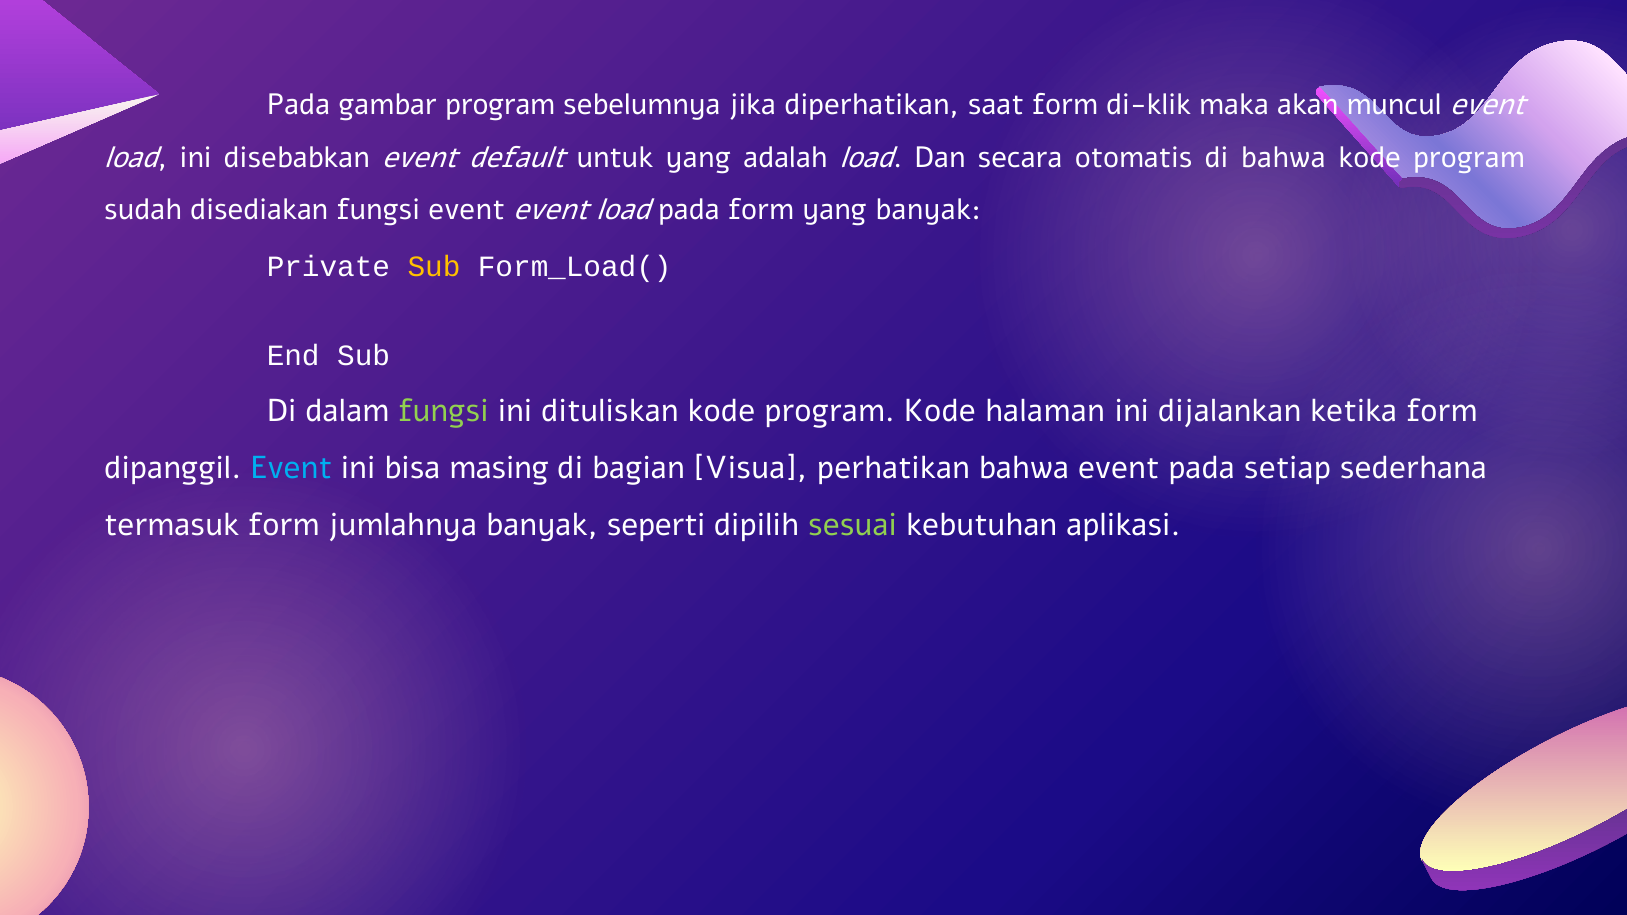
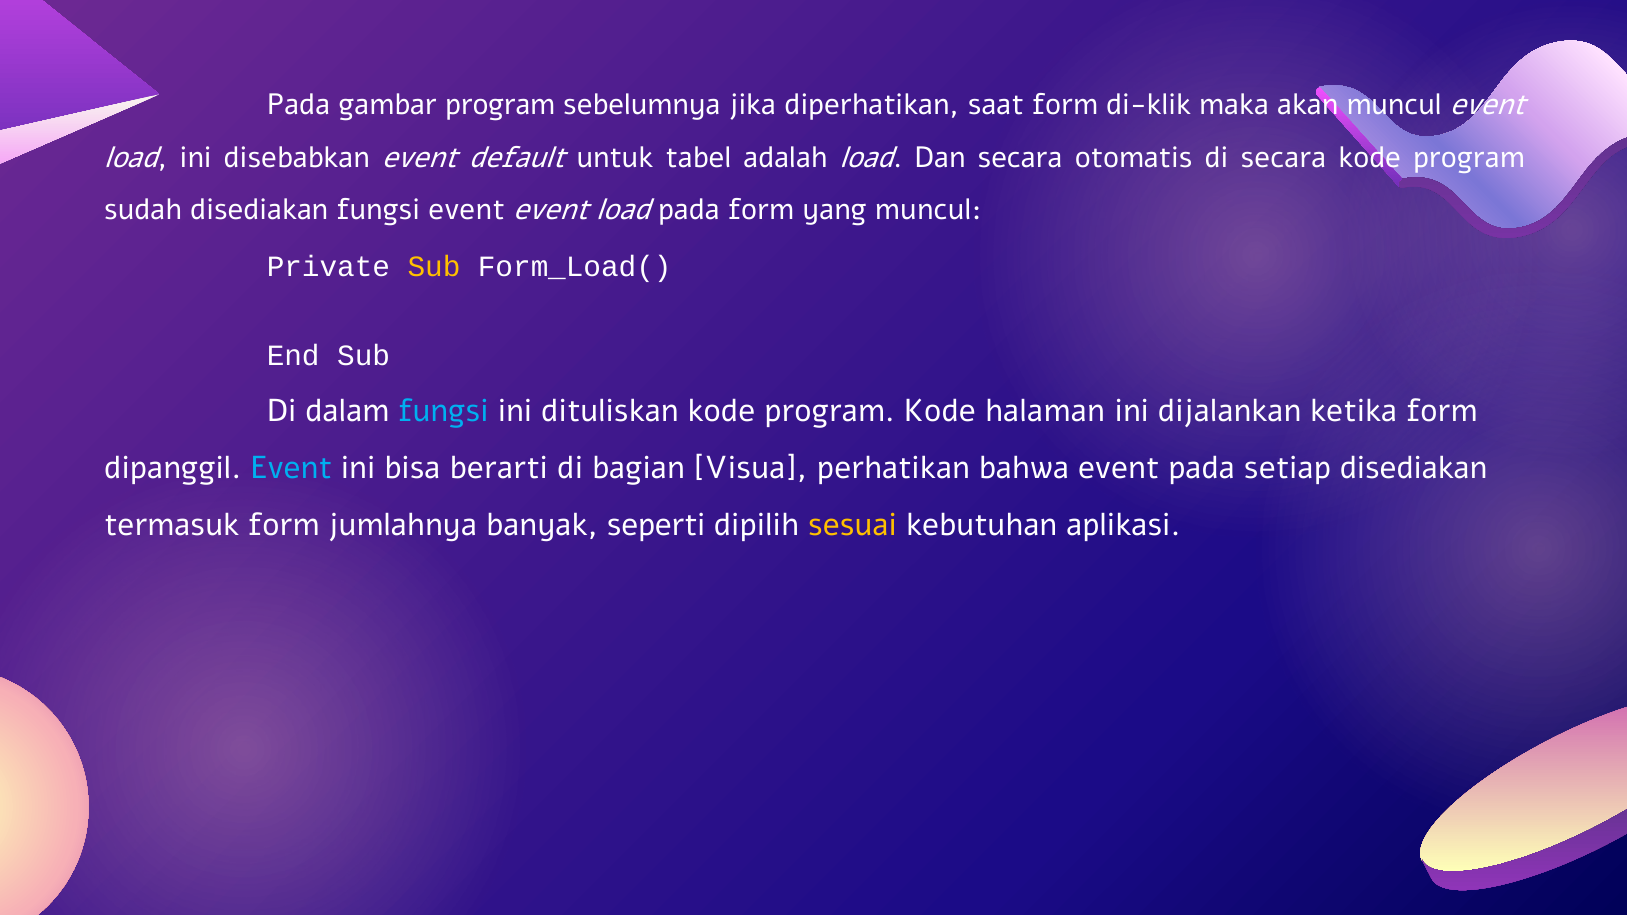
untuk yang: yang -> tabel
di bahwa: bahwa -> secara
yang banyak: banyak -> muncul
fungsi at (444, 411) colour: light green -> light blue
masing: masing -> berarti
setiap sederhana: sederhana -> disediakan
sesuai colour: light green -> yellow
